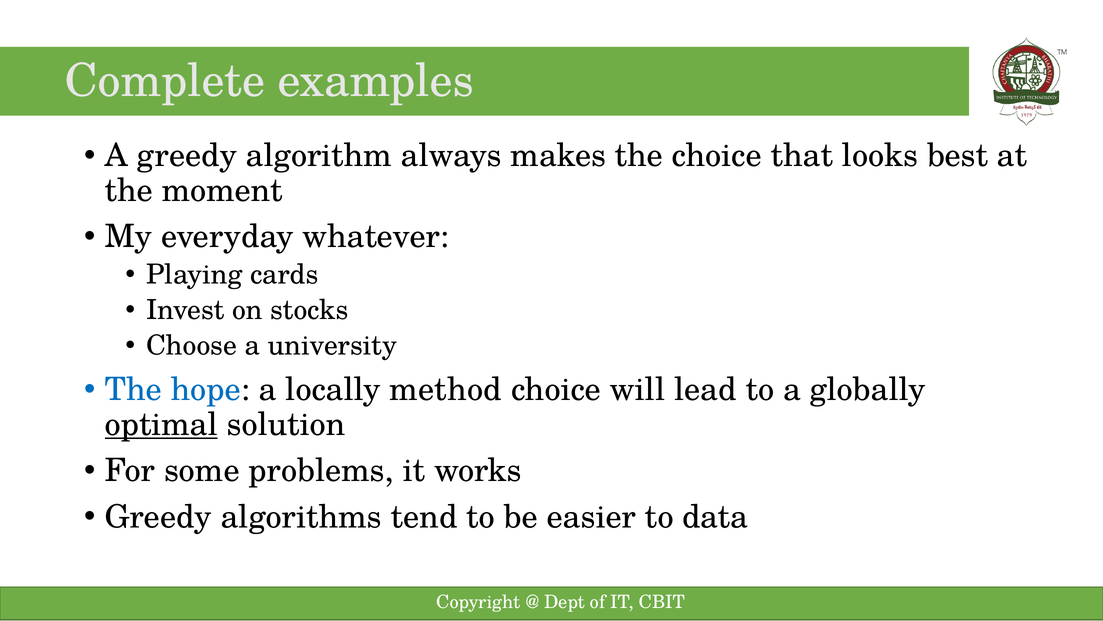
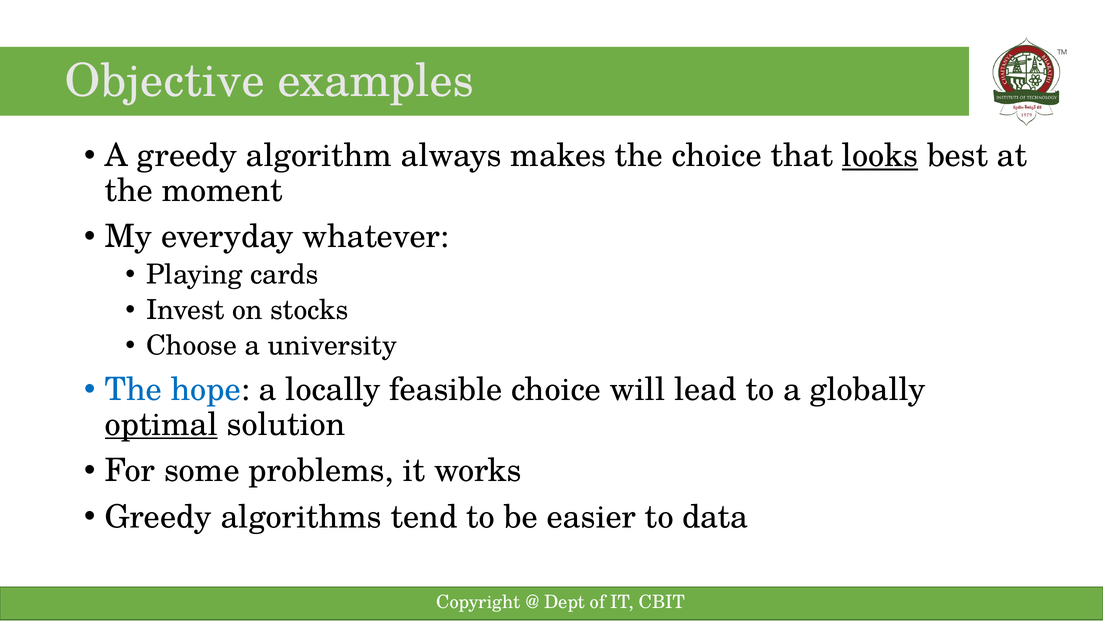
Complete: Complete -> Objective
looks underline: none -> present
method: method -> feasible
